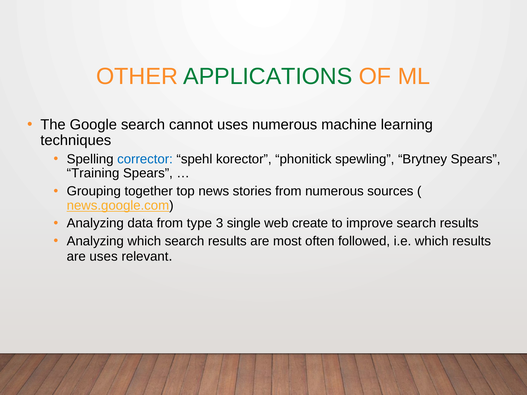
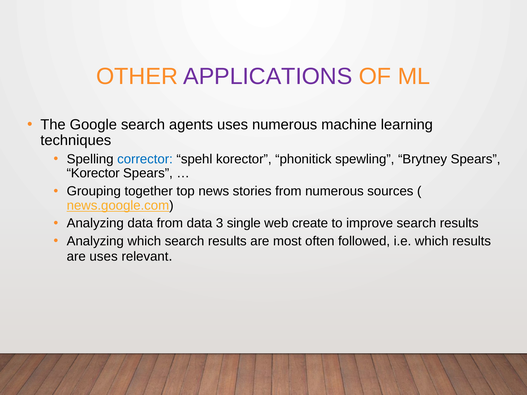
APPLICATIONS colour: green -> purple
cannot: cannot -> agents
Training at (93, 173): Training -> Korector
from type: type -> data
